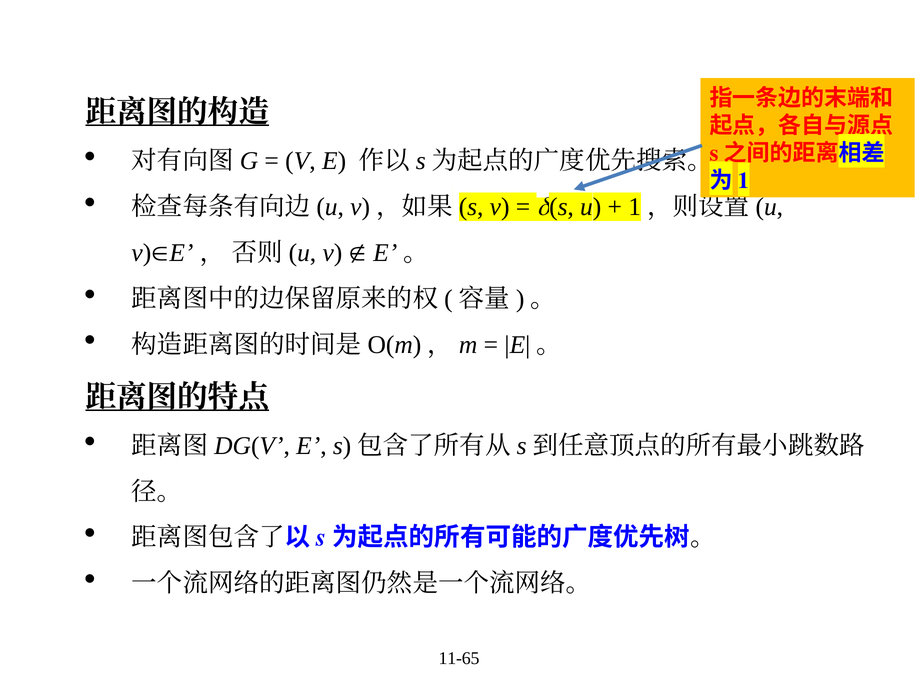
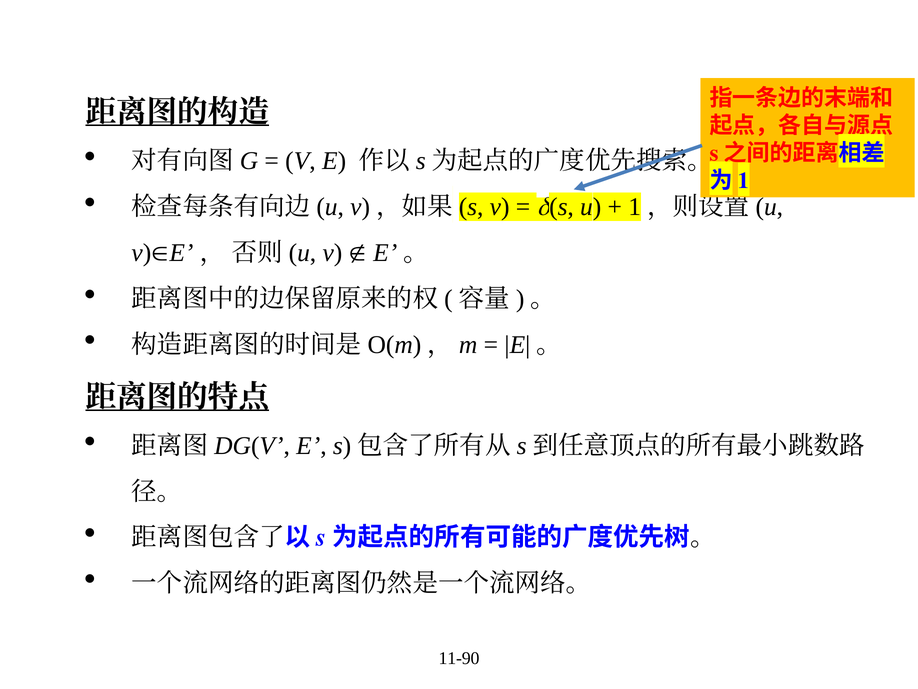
11-65: 11-65 -> 11-90
